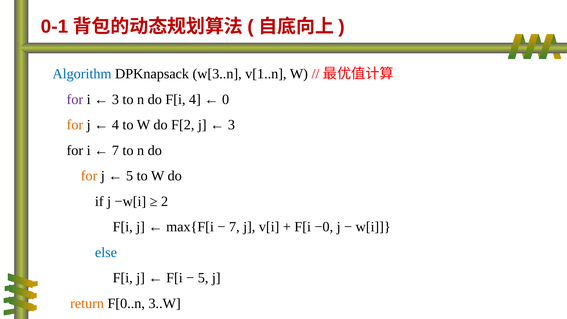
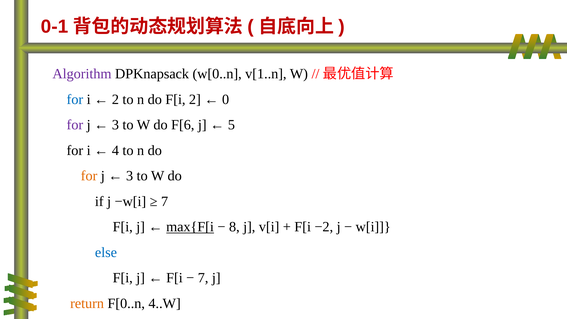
Algorithm colour: blue -> purple
w[3..n: w[3..n -> w[0..n
for at (75, 99) colour: purple -> blue
3 at (115, 99): 3 -> 2
F[i 4: 4 -> 2
for at (75, 125) colour: orange -> purple
4 at (115, 125): 4 -> 3
F[2: F[2 -> F[6
3 at (231, 125): 3 -> 5
7 at (115, 150): 7 -> 4
5 at (130, 176): 5 -> 3
2 at (165, 201): 2 -> 7
max{F[i underline: none -> present
7 at (234, 227): 7 -> 8
−0: −0 -> −2
5 at (203, 278): 5 -> 7
3..W: 3..W -> 4..W
